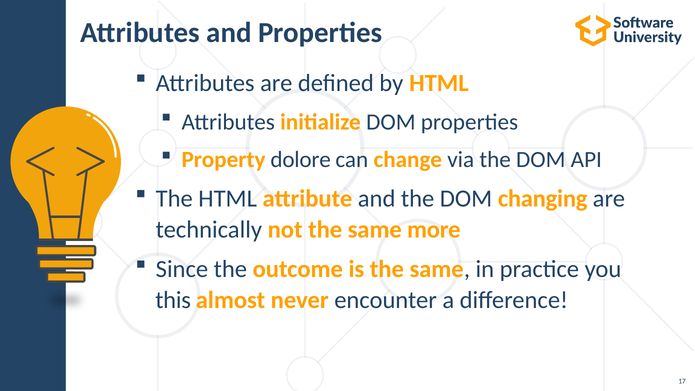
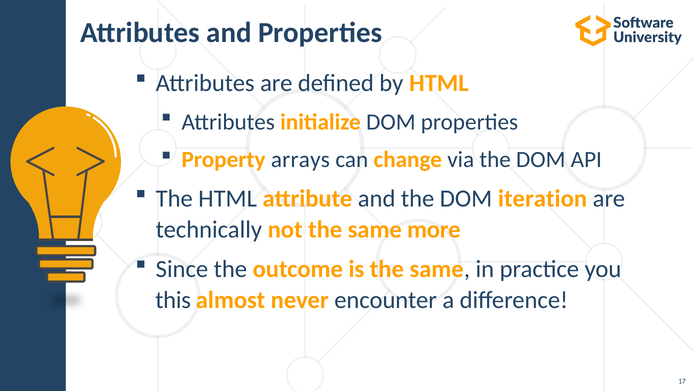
dolore: dolore -> arrays
changing: changing -> iteration
